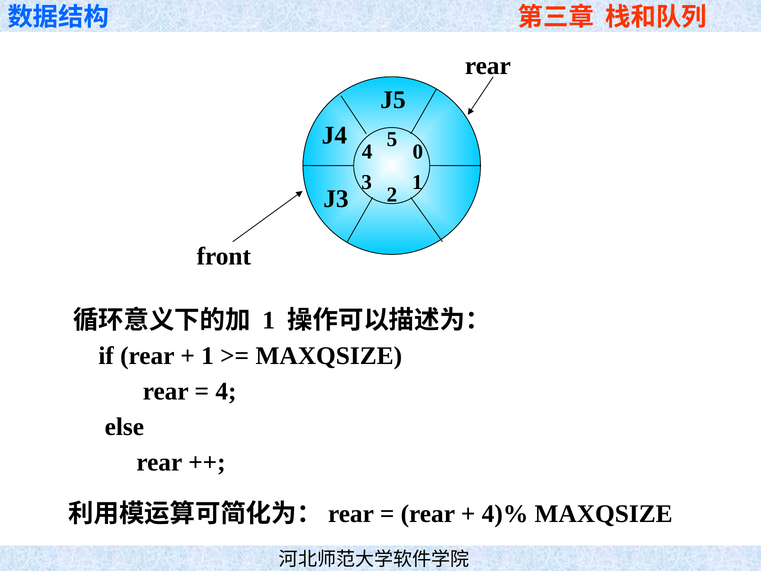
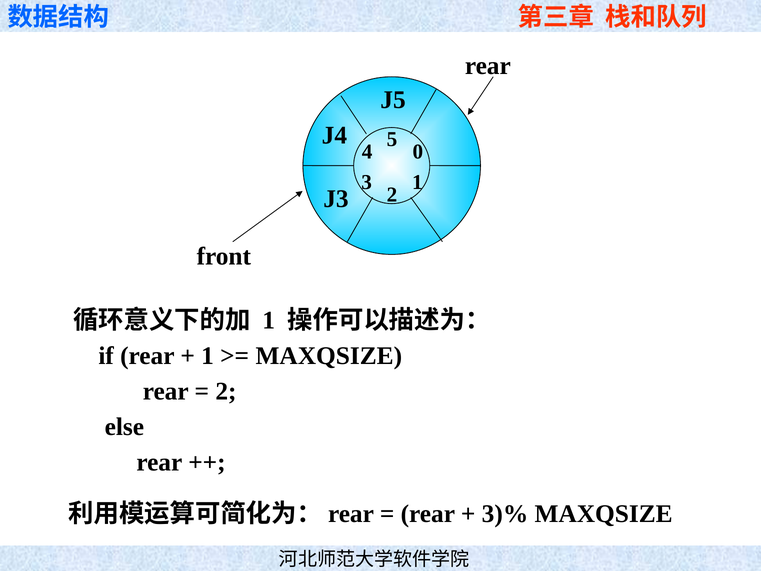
4 at (226, 391): 4 -> 2
4)%: 4)% -> 3)%
